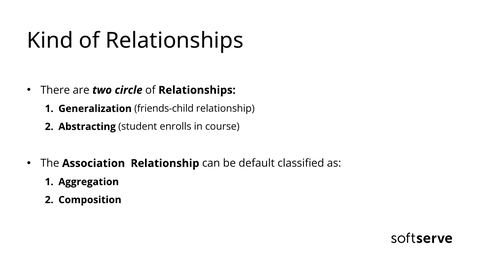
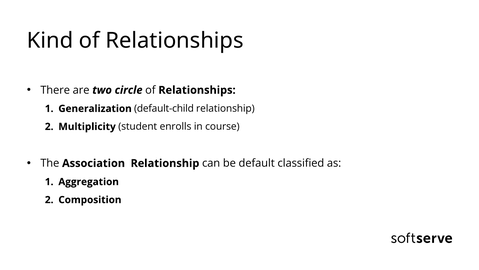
friends-child: friends-child -> default-child
Abstracting: Abstracting -> Multiplicity
